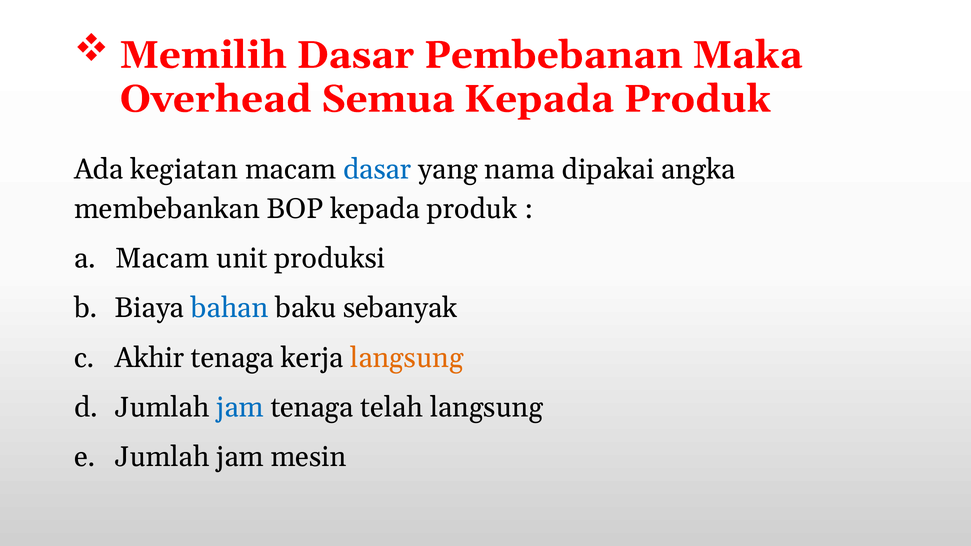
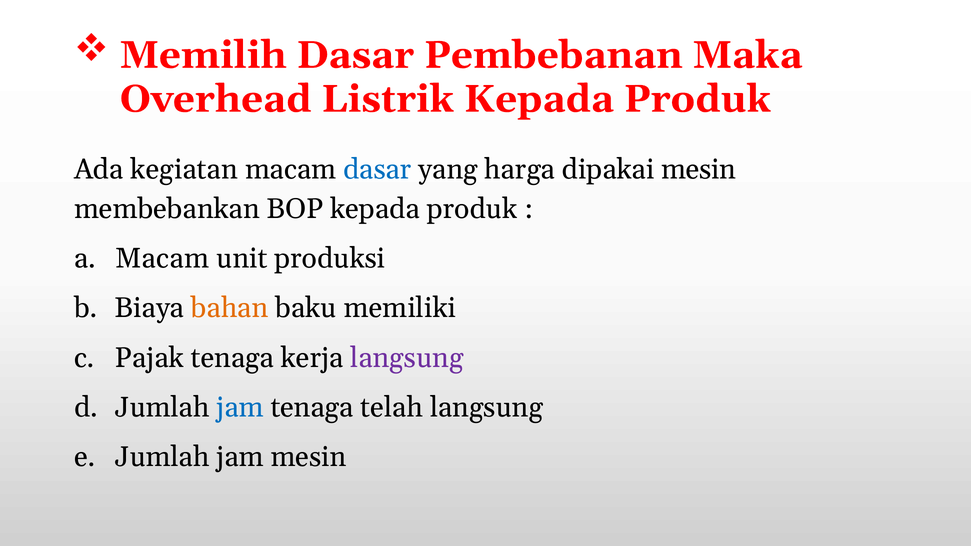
Semua: Semua -> Listrik
nama: nama -> harga
dipakai angka: angka -> mesin
bahan colour: blue -> orange
sebanyak: sebanyak -> memiliki
Akhir: Akhir -> Pajak
langsung at (407, 358) colour: orange -> purple
